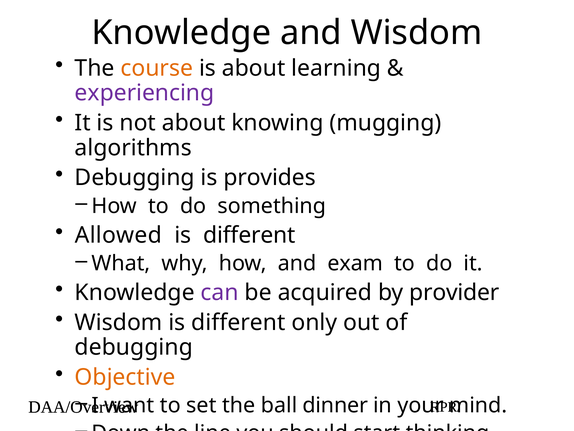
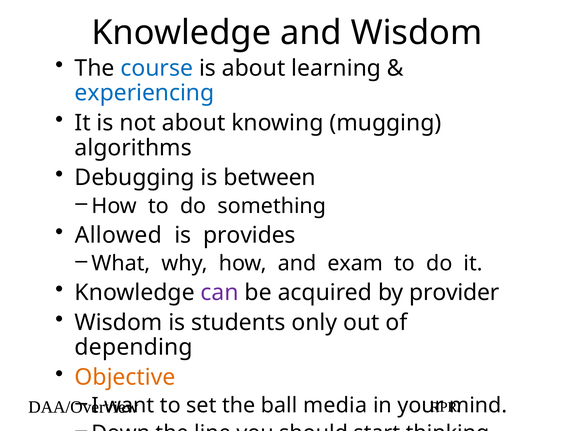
course colour: orange -> blue
experiencing colour: purple -> blue
provides: provides -> between
different at (249, 235): different -> provides
Wisdom is different: different -> students
debugging at (134, 347): debugging -> depending
dinner: dinner -> media
